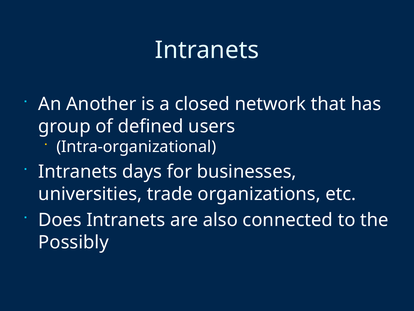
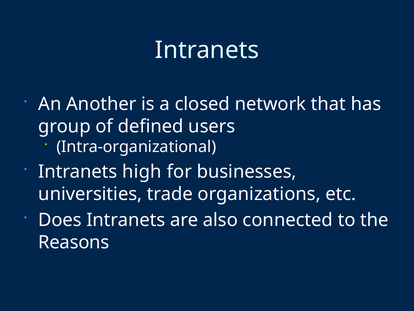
days: days -> high
Possibly: Possibly -> Reasons
